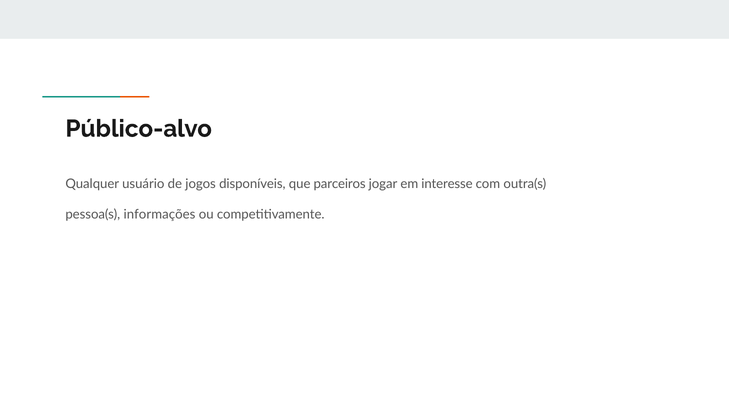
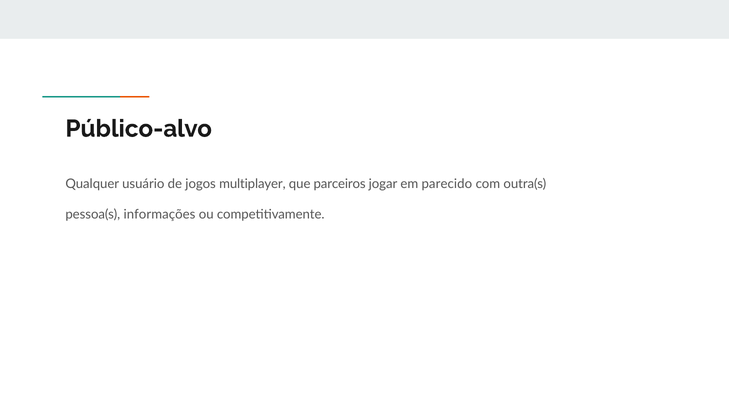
disponíveis: disponíveis -> multiplayer
interesse: interesse -> parecido
